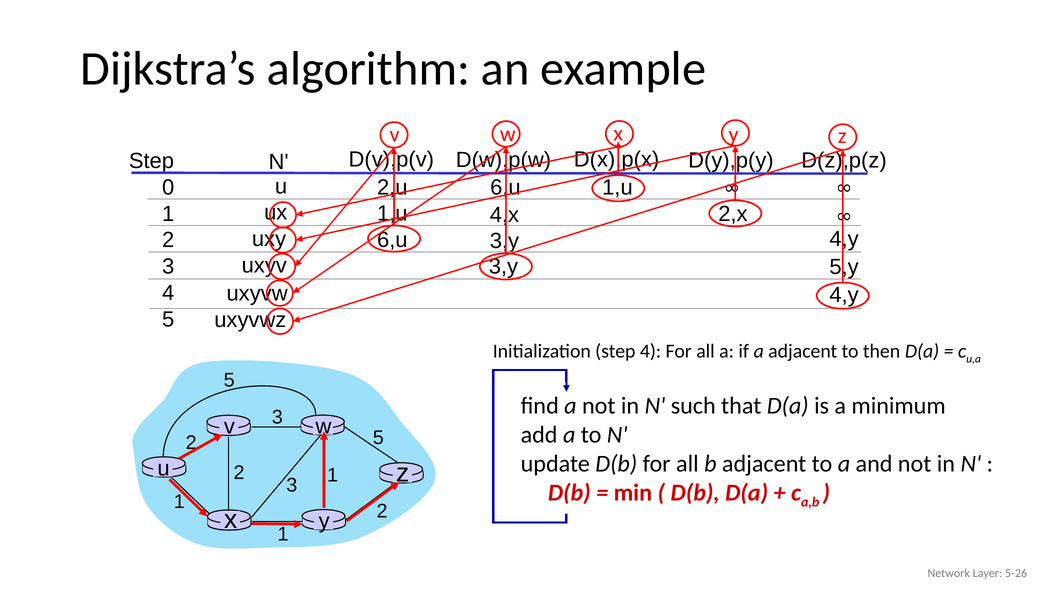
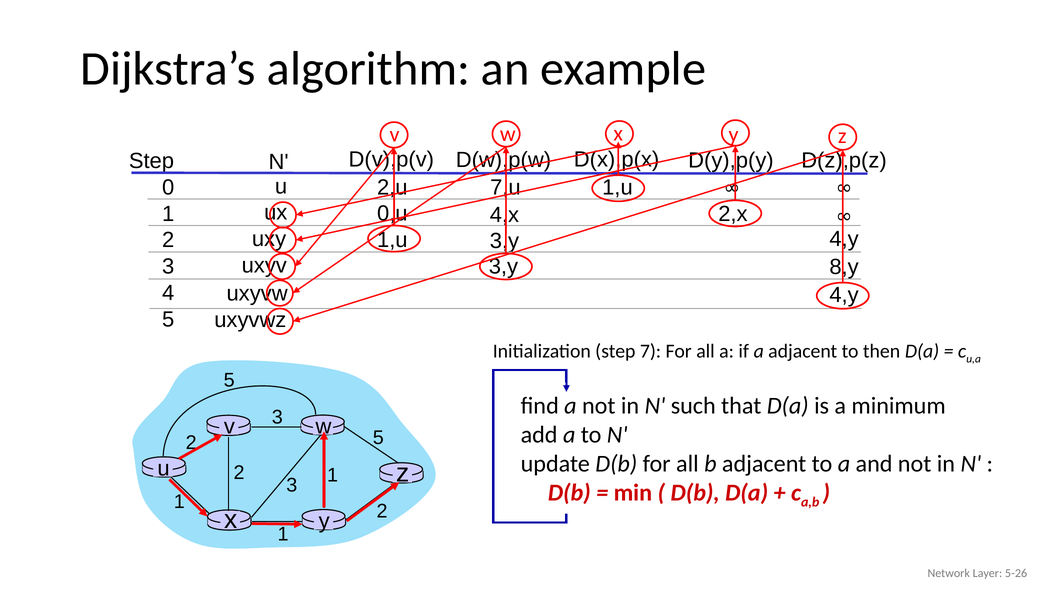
6,u at (505, 187): 6,u -> 7,u
1,u at (392, 214): 1,u -> 0,u
6,u at (392, 240): 6,u -> 1,u
5,y: 5,y -> 8,y
step 4: 4 -> 7
